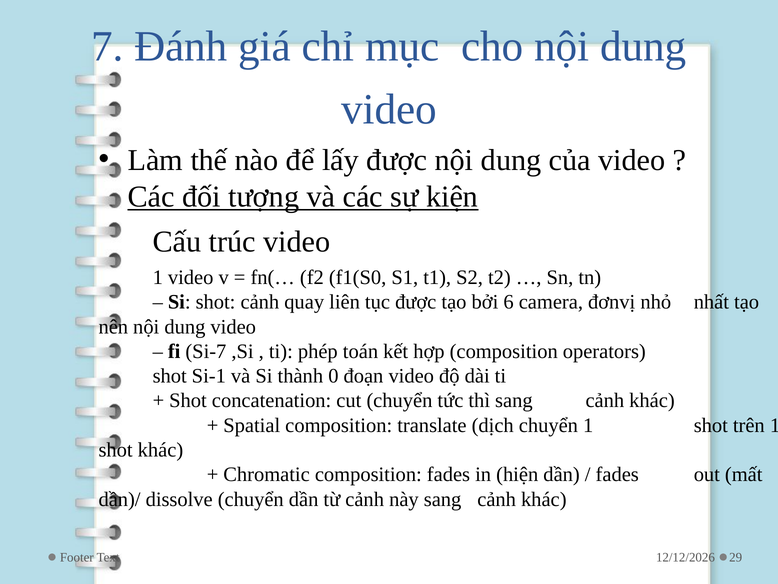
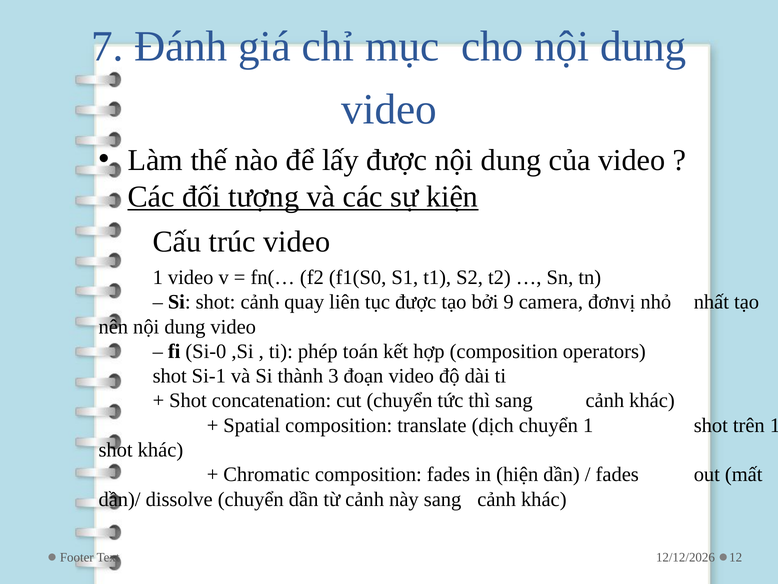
6: 6 -> 9
Si-7: Si-7 -> Si-0
0: 0 -> 3
29: 29 -> 12
